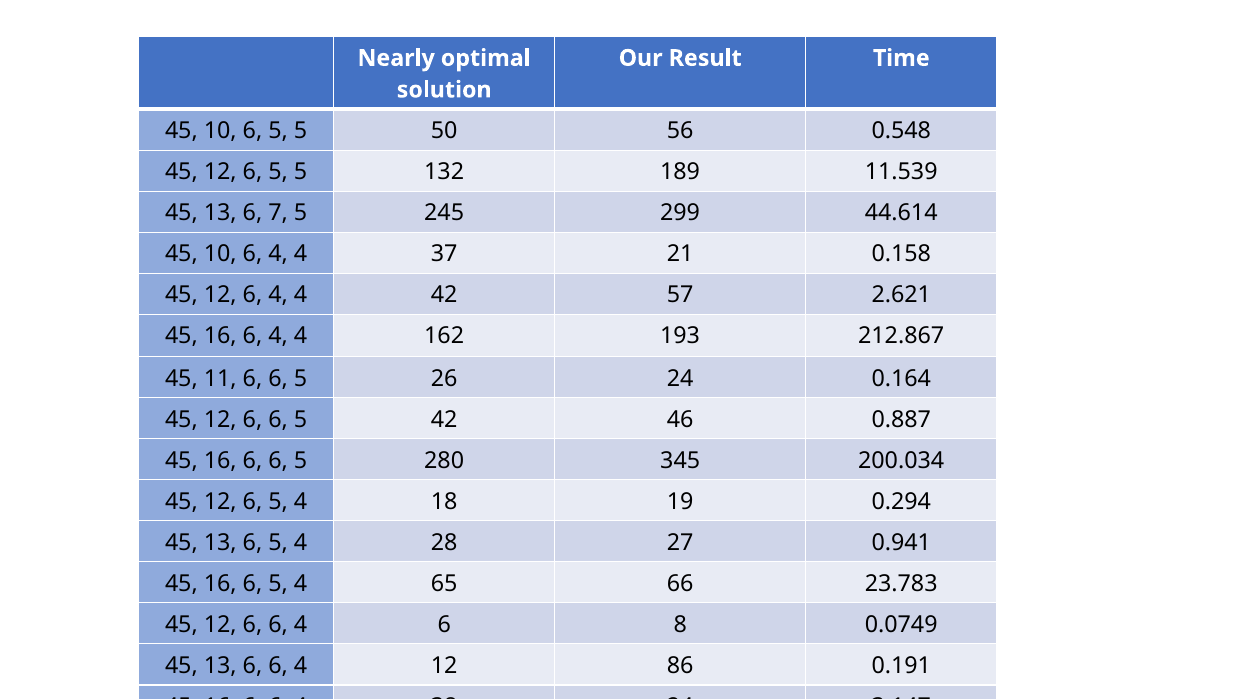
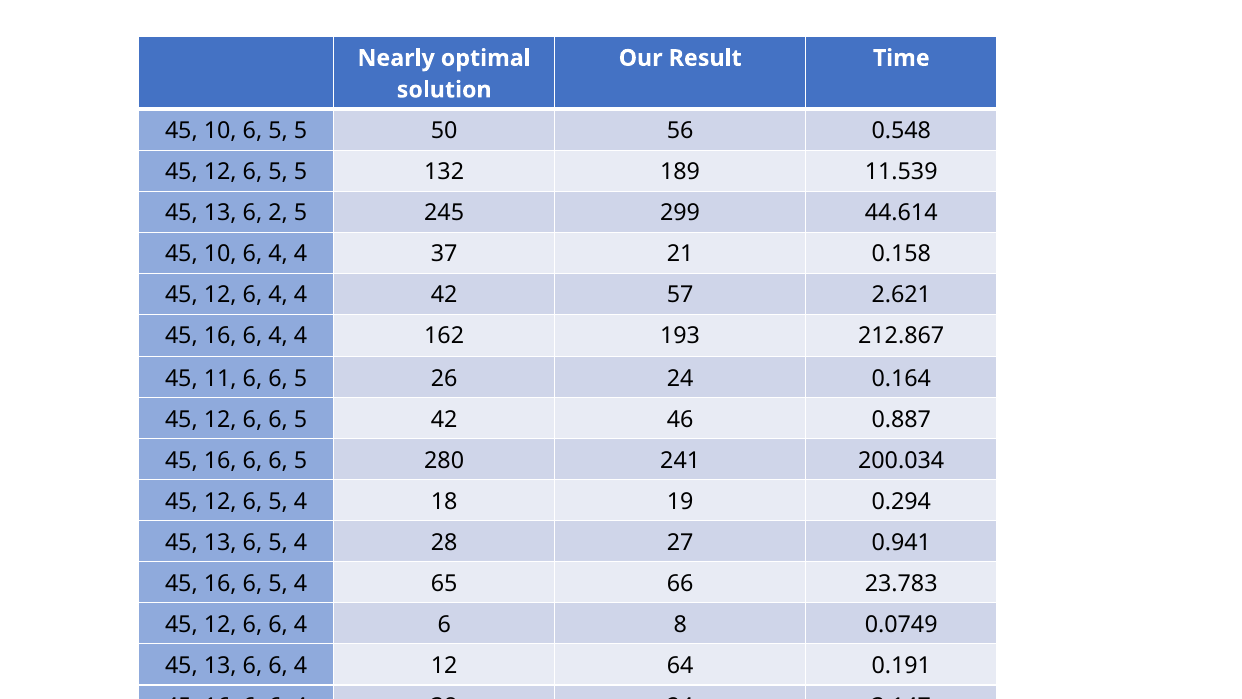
7: 7 -> 2
345: 345 -> 241
86: 86 -> 64
